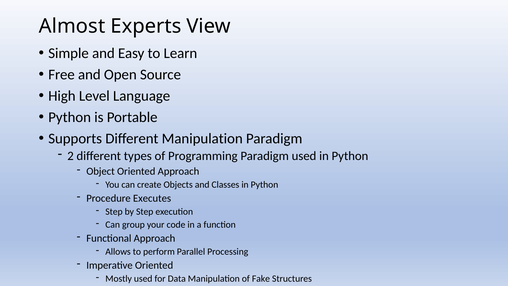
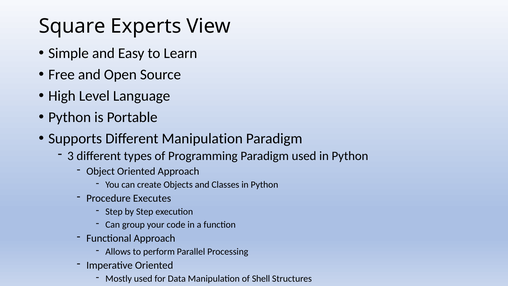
Almost: Almost -> Square
2: 2 -> 3
Fake: Fake -> Shell
